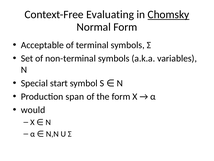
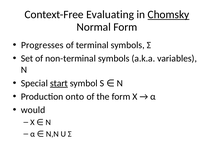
Acceptable: Acceptable -> Progresses
start underline: none -> present
span: span -> onto
